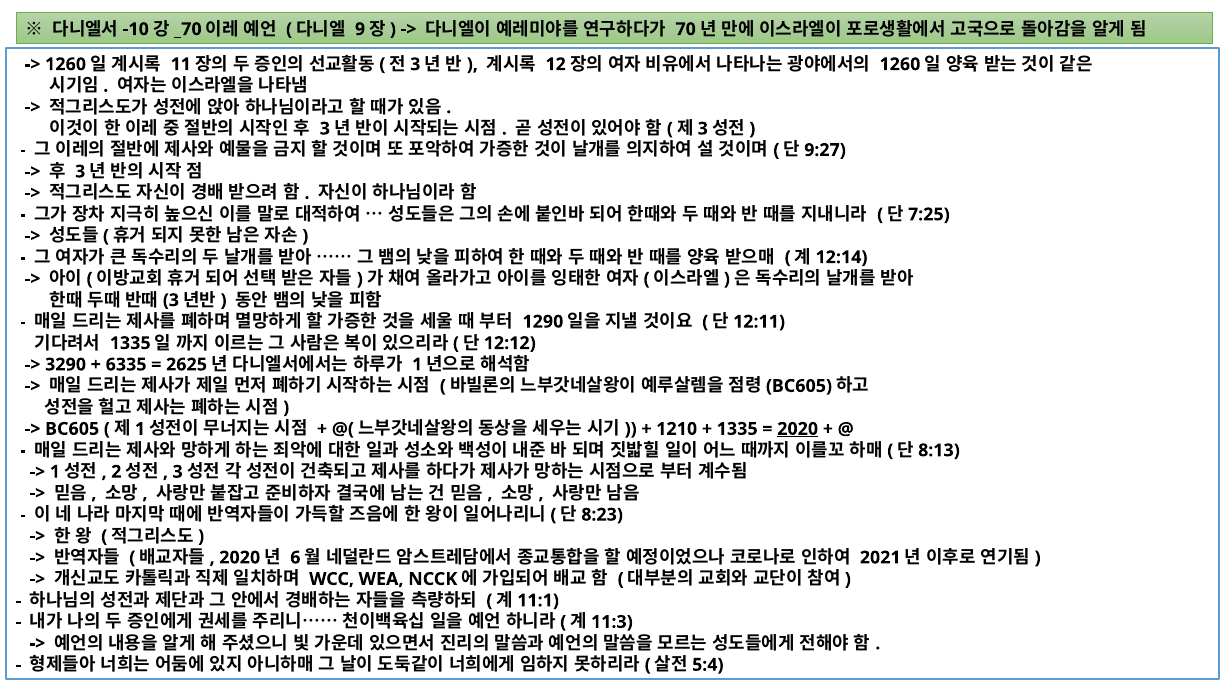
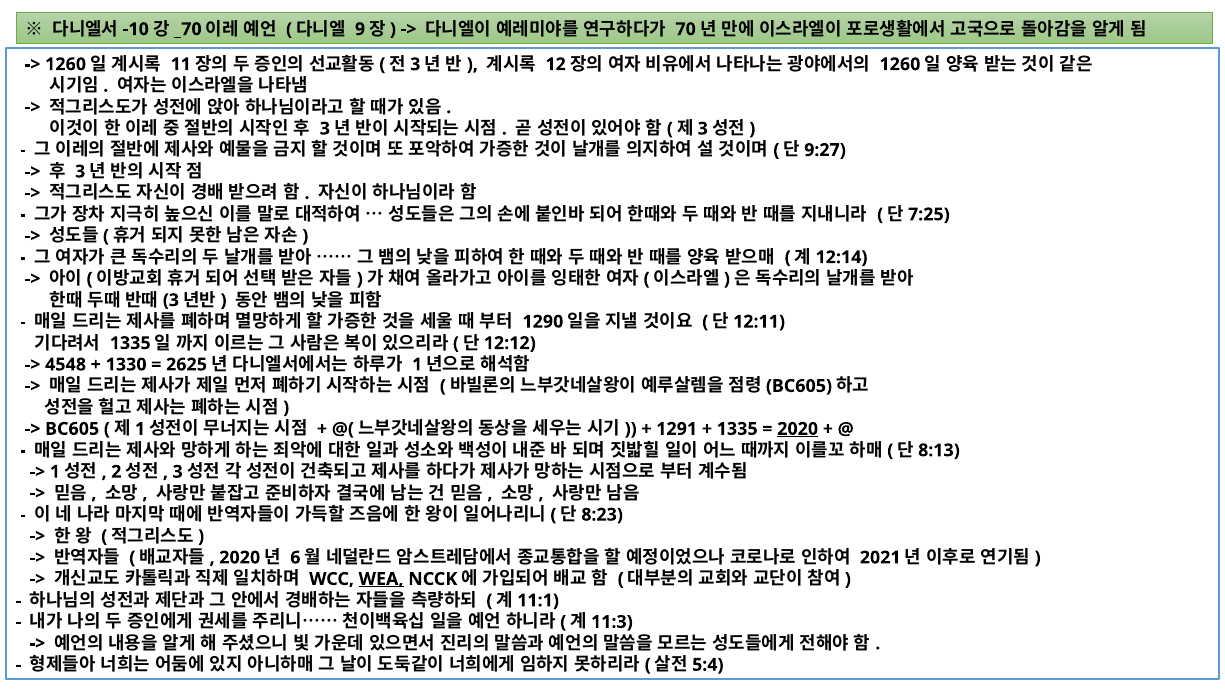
3290: 3290 -> 4548
6335: 6335 -> 1330
1210: 1210 -> 1291
WEA underline: none -> present
